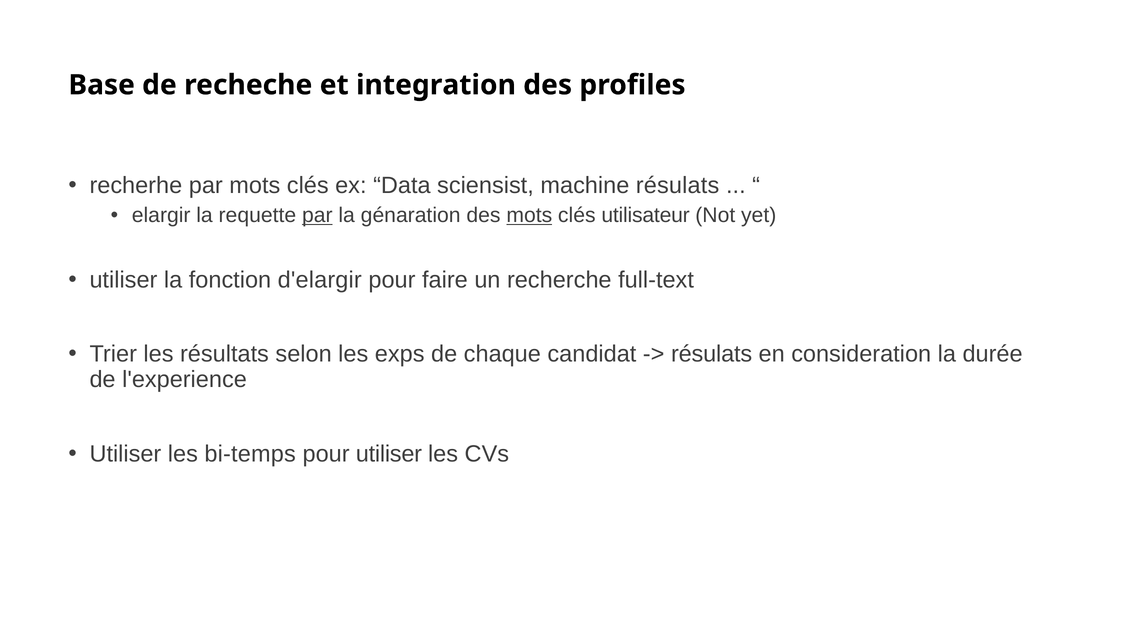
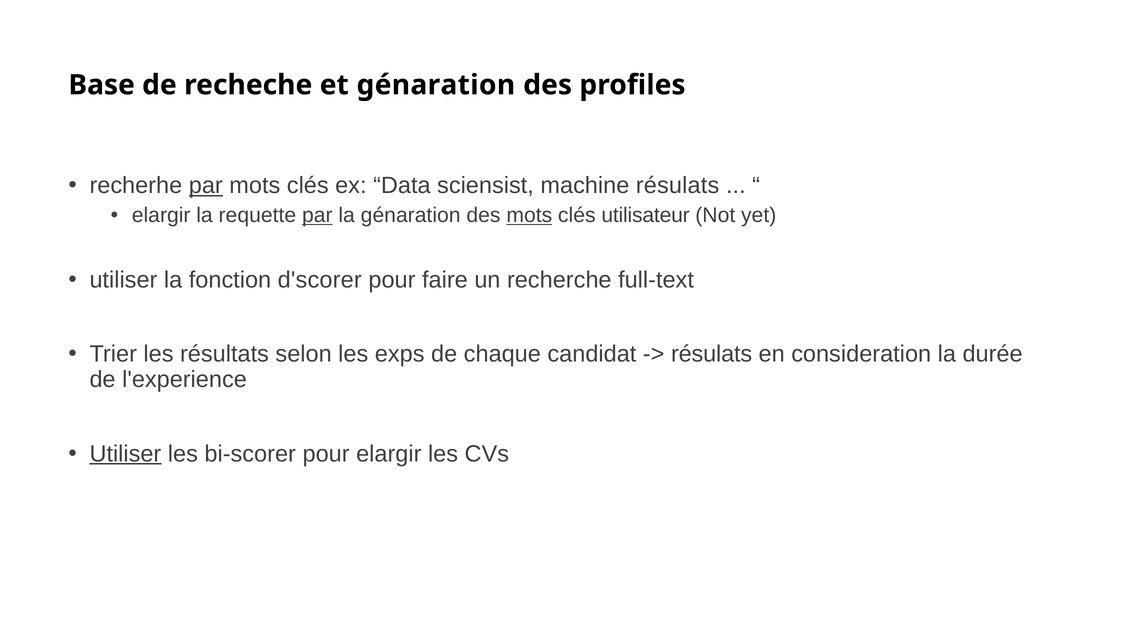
et integration: integration -> génaration
par at (206, 186) underline: none -> present
d'elargir: d'elargir -> d'scorer
Utiliser at (125, 454) underline: none -> present
bi-temps: bi-temps -> bi-scorer
pour utiliser: utiliser -> elargir
